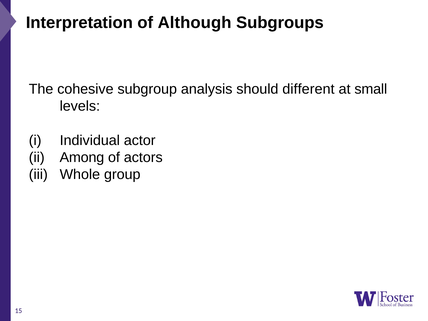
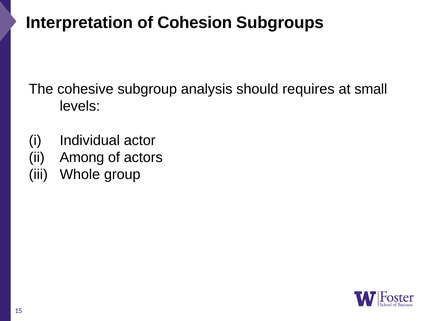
Although: Although -> Cohesion
different: different -> requires
